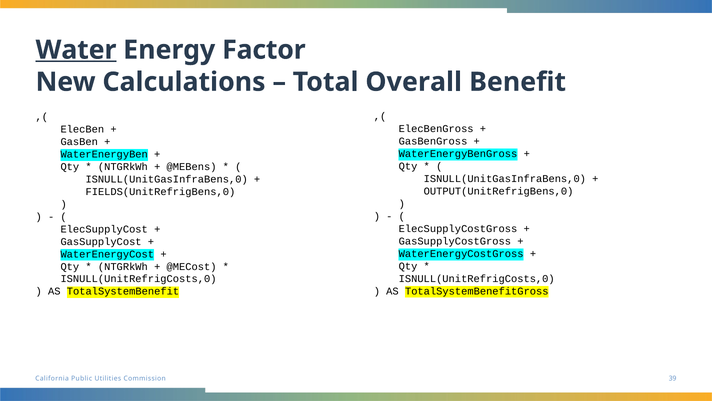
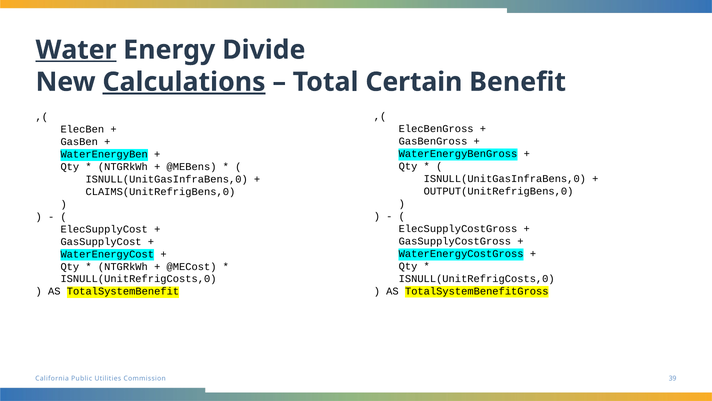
Factor: Factor -> Divide
Calculations underline: none -> present
Overall: Overall -> Certain
FIELDS(UnitRefrigBens,0: FIELDS(UnitRefrigBens,0 -> CLAIMS(UnitRefrigBens,0
